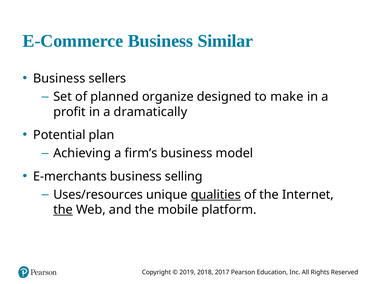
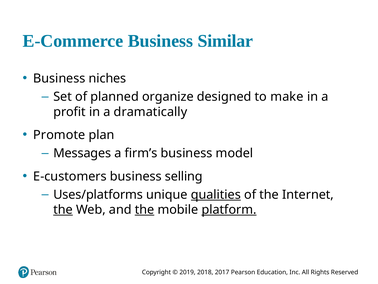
sellers: sellers -> niches
Potential: Potential -> Promote
Achieving: Achieving -> Messages
E-merchants: E-merchants -> E-customers
Uses/resources: Uses/resources -> Uses/platforms
the at (145, 209) underline: none -> present
platform underline: none -> present
